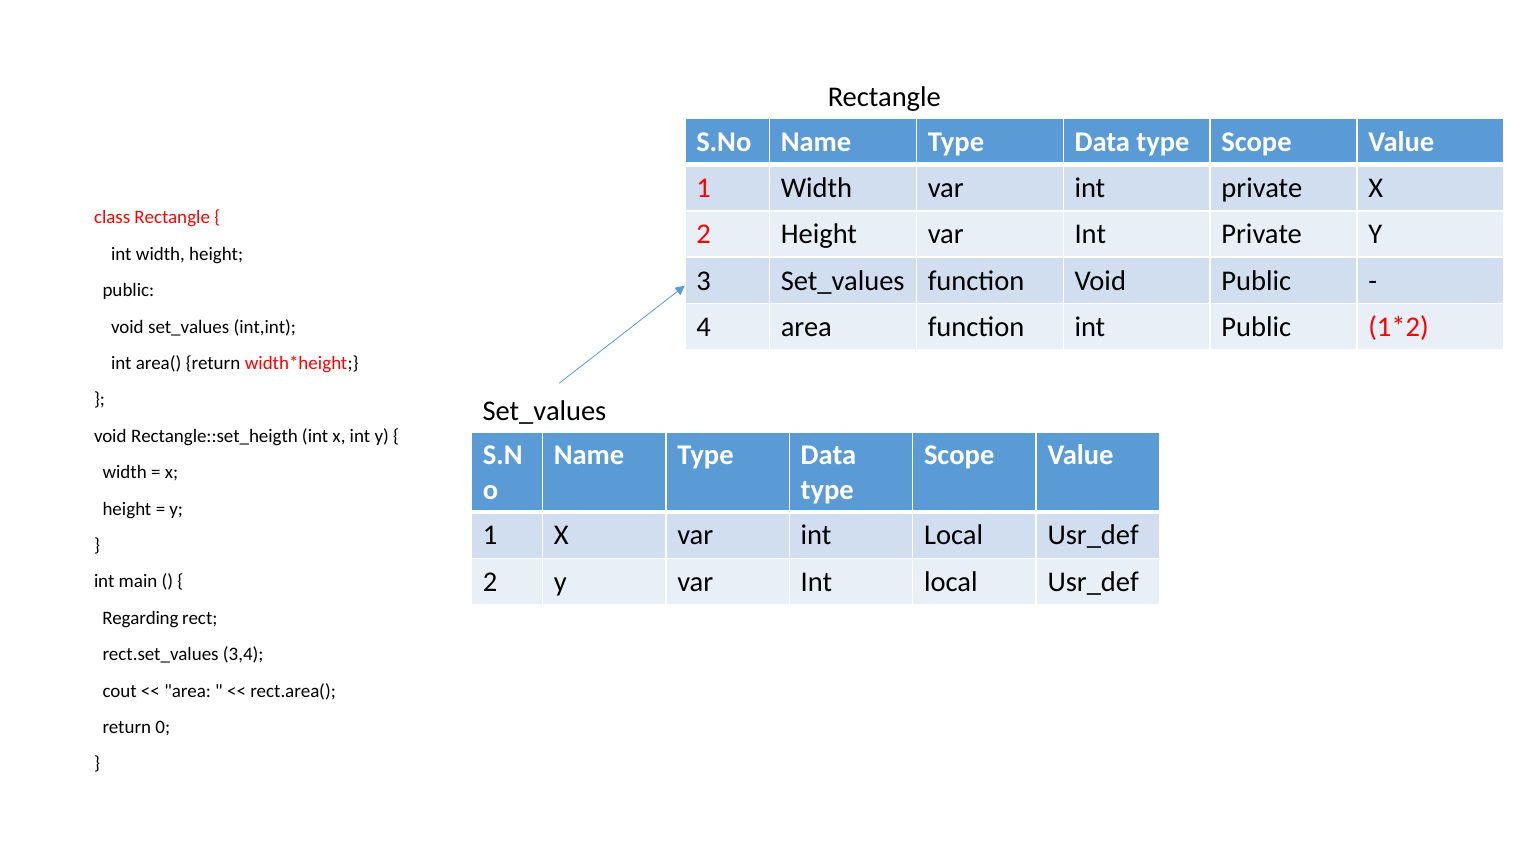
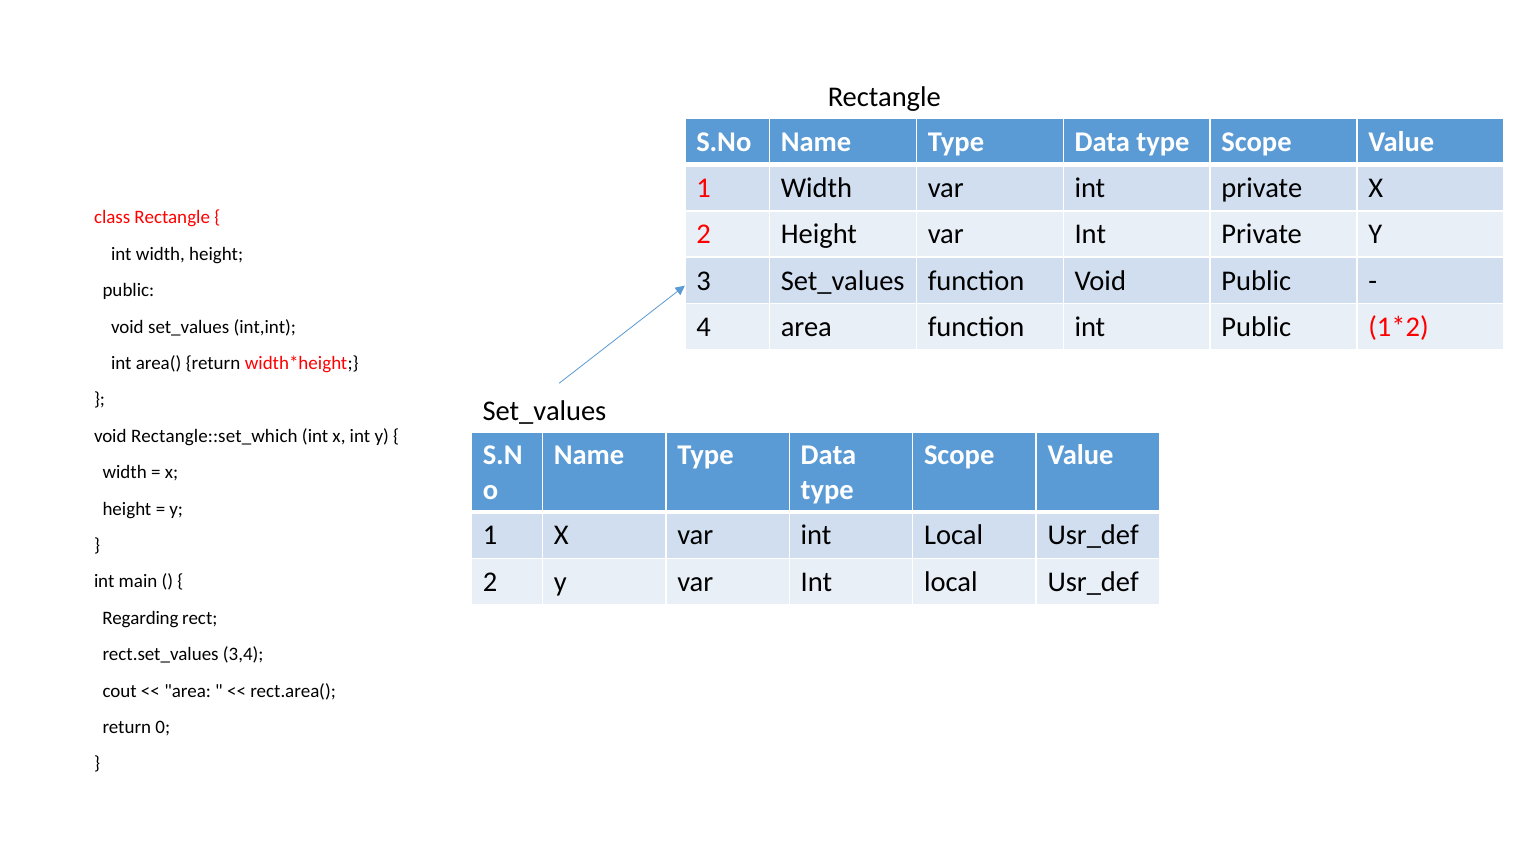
Rectangle::set_heigth: Rectangle::set_heigth -> Rectangle::set_which
